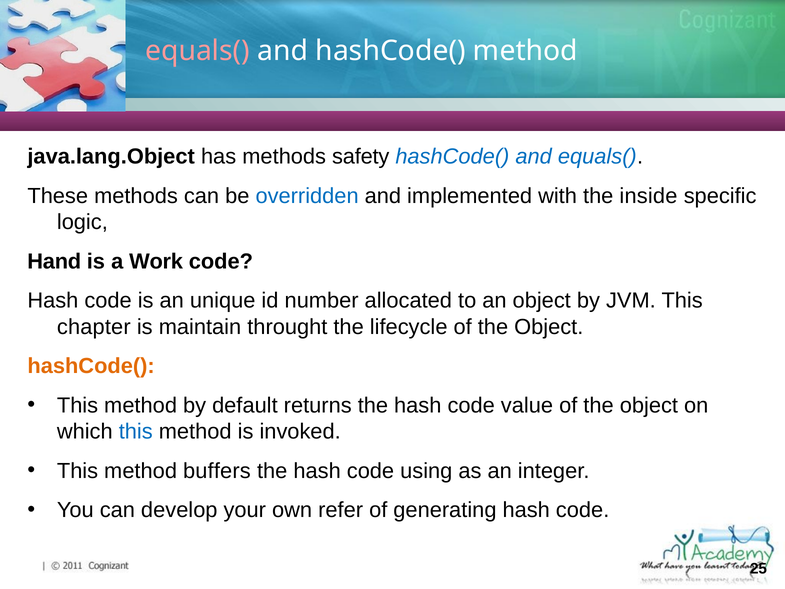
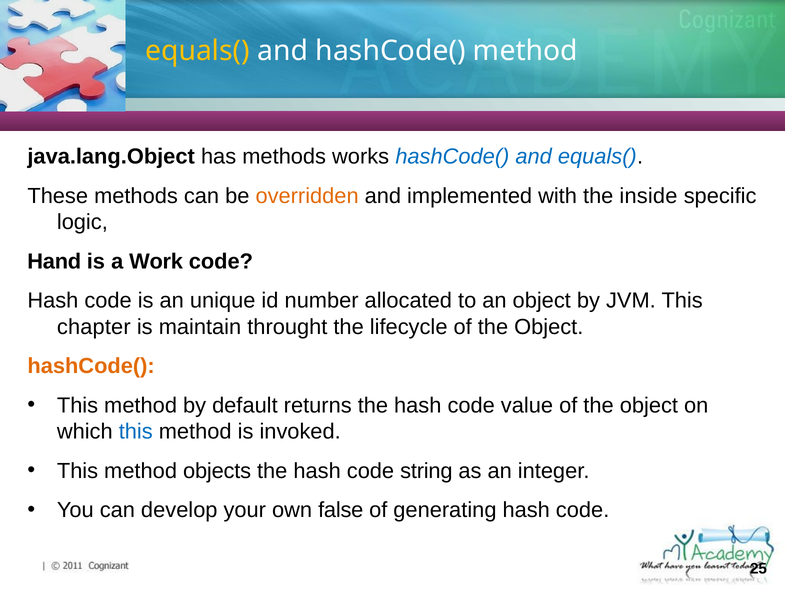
equals( at (197, 51) colour: pink -> yellow
safety: safety -> works
overridden colour: blue -> orange
buffers: buffers -> objects
using: using -> string
refer: refer -> false
